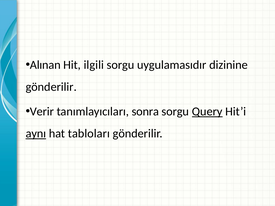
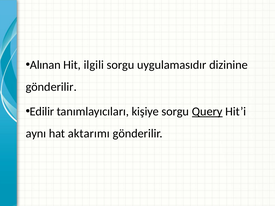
Verir: Verir -> Edilir
sonra: sonra -> kişiye
aynı underline: present -> none
tabloları: tabloları -> aktarımı
